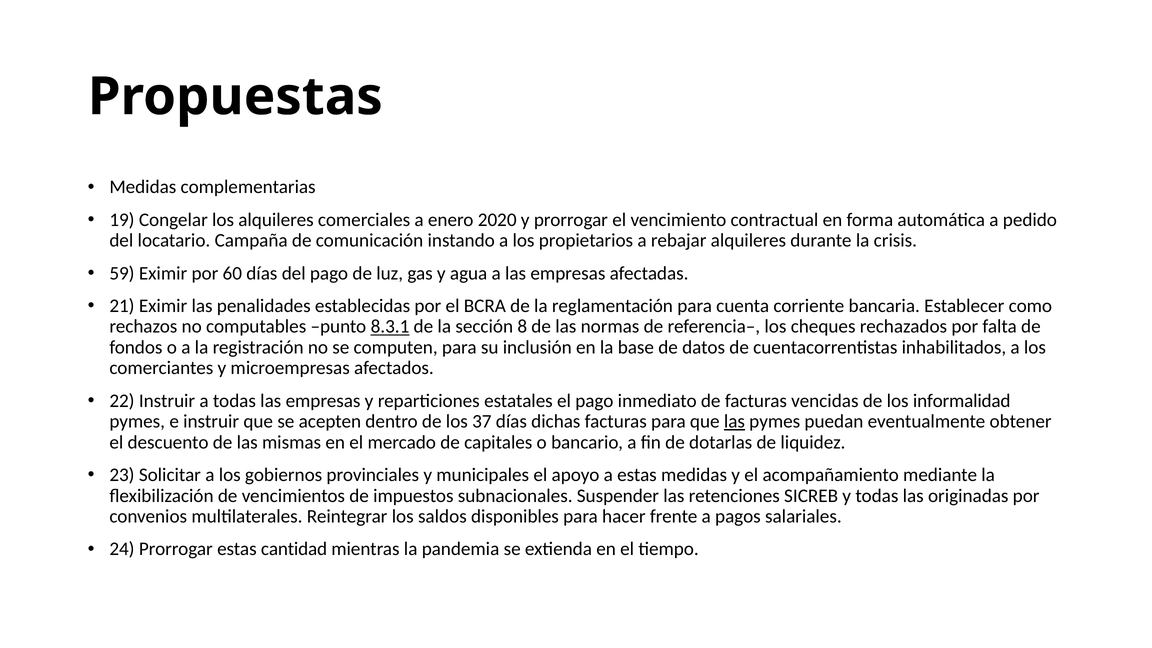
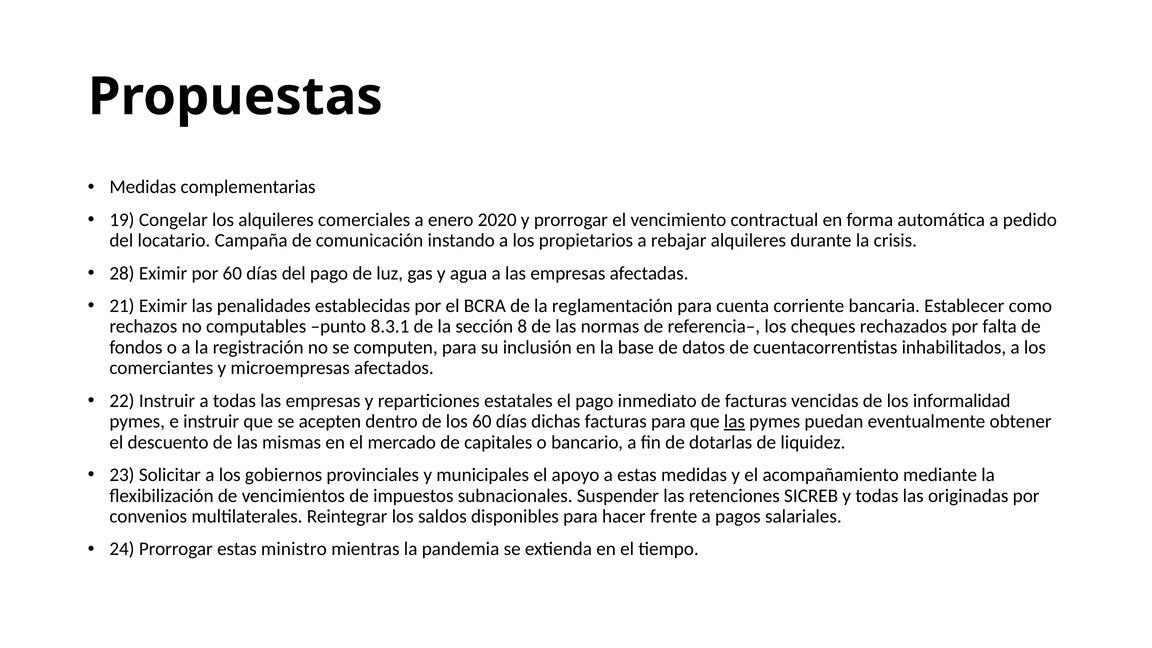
59: 59 -> 28
8.3.1 underline: present -> none
los 37: 37 -> 60
cantidad: cantidad -> ministro
